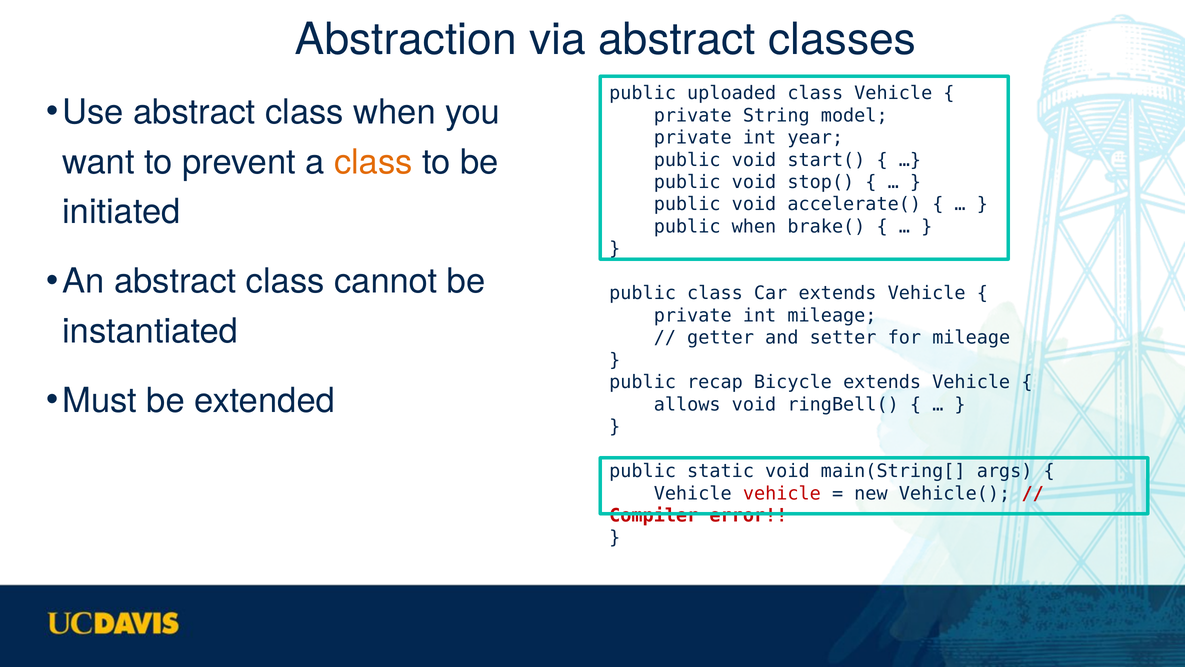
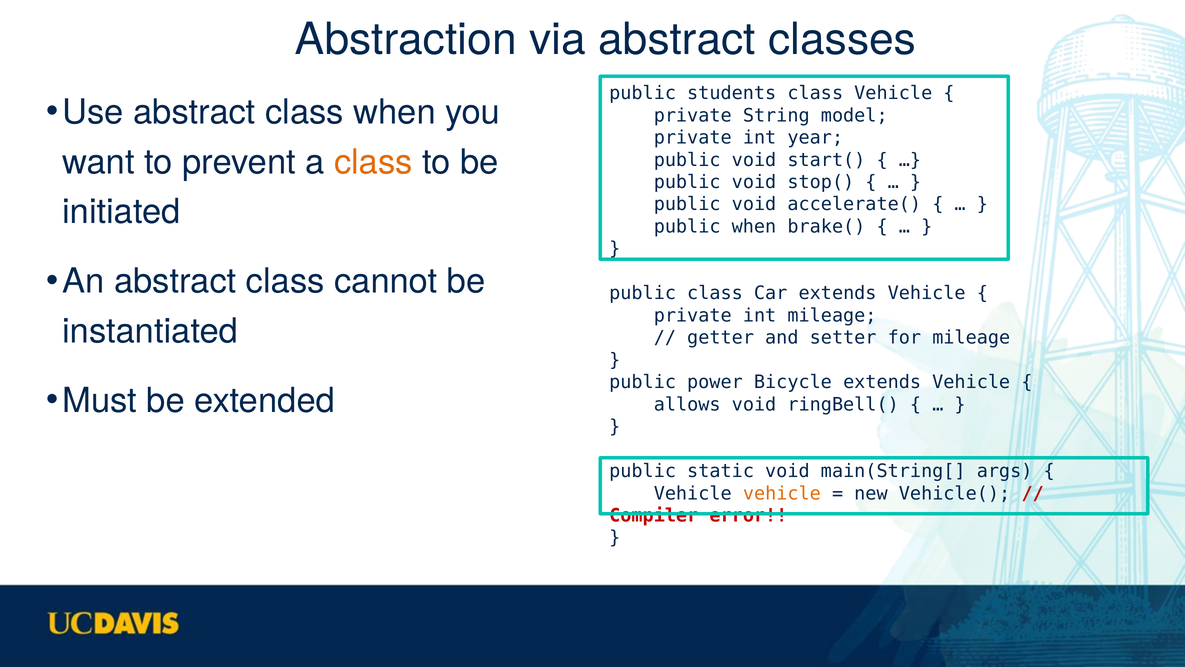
uploaded: uploaded -> students
recap: recap -> power
vehicle at (782, 493) colour: red -> orange
